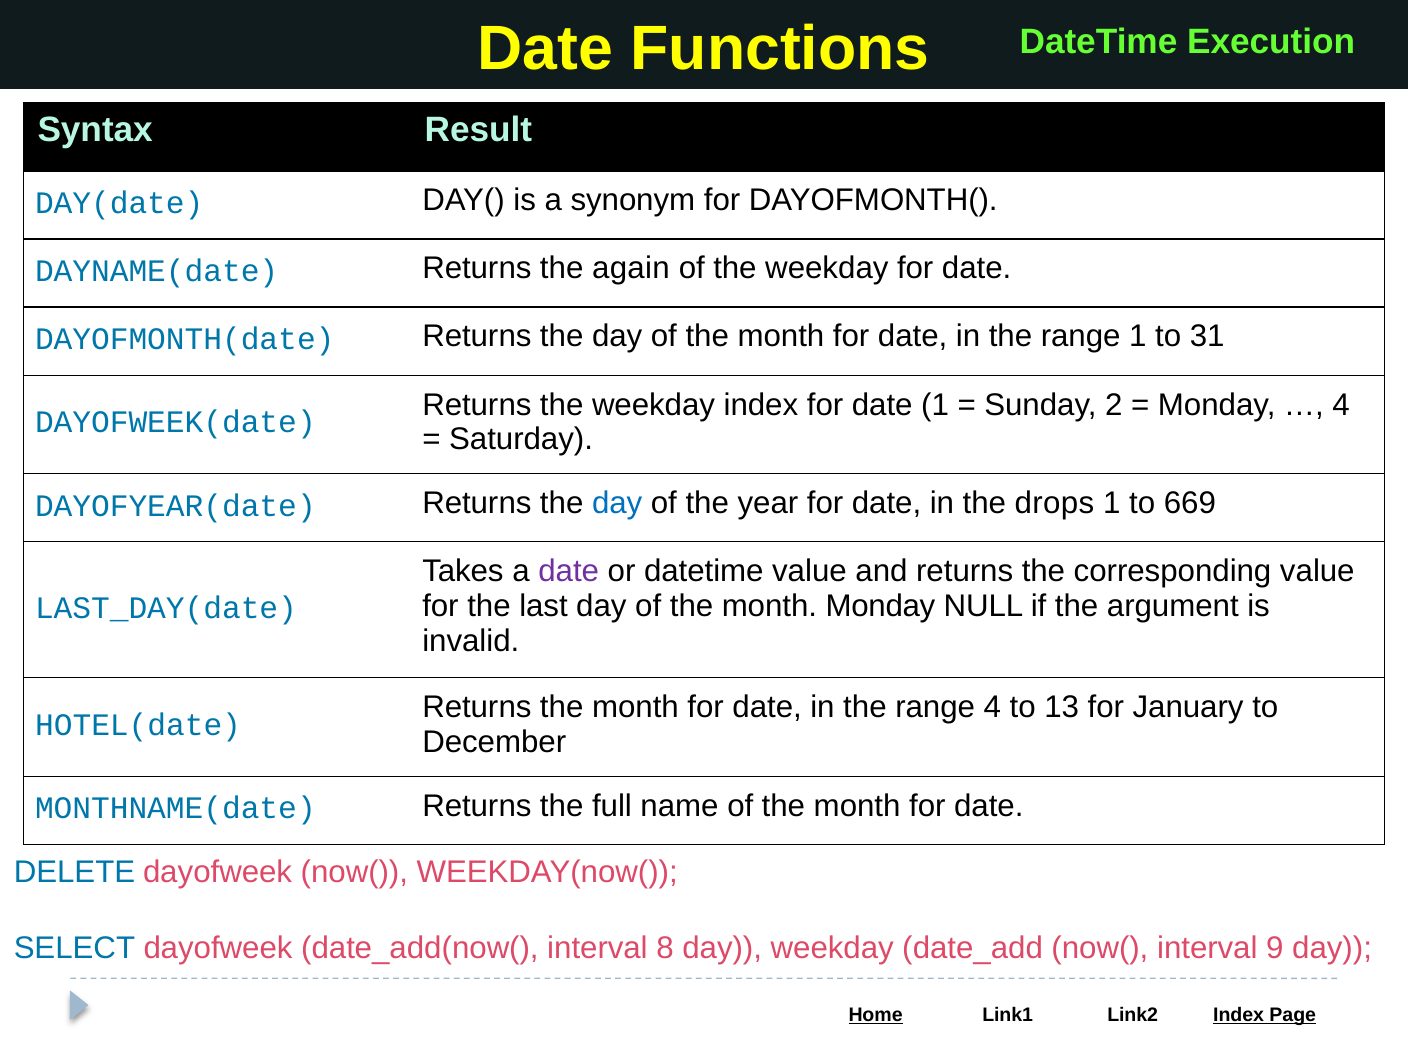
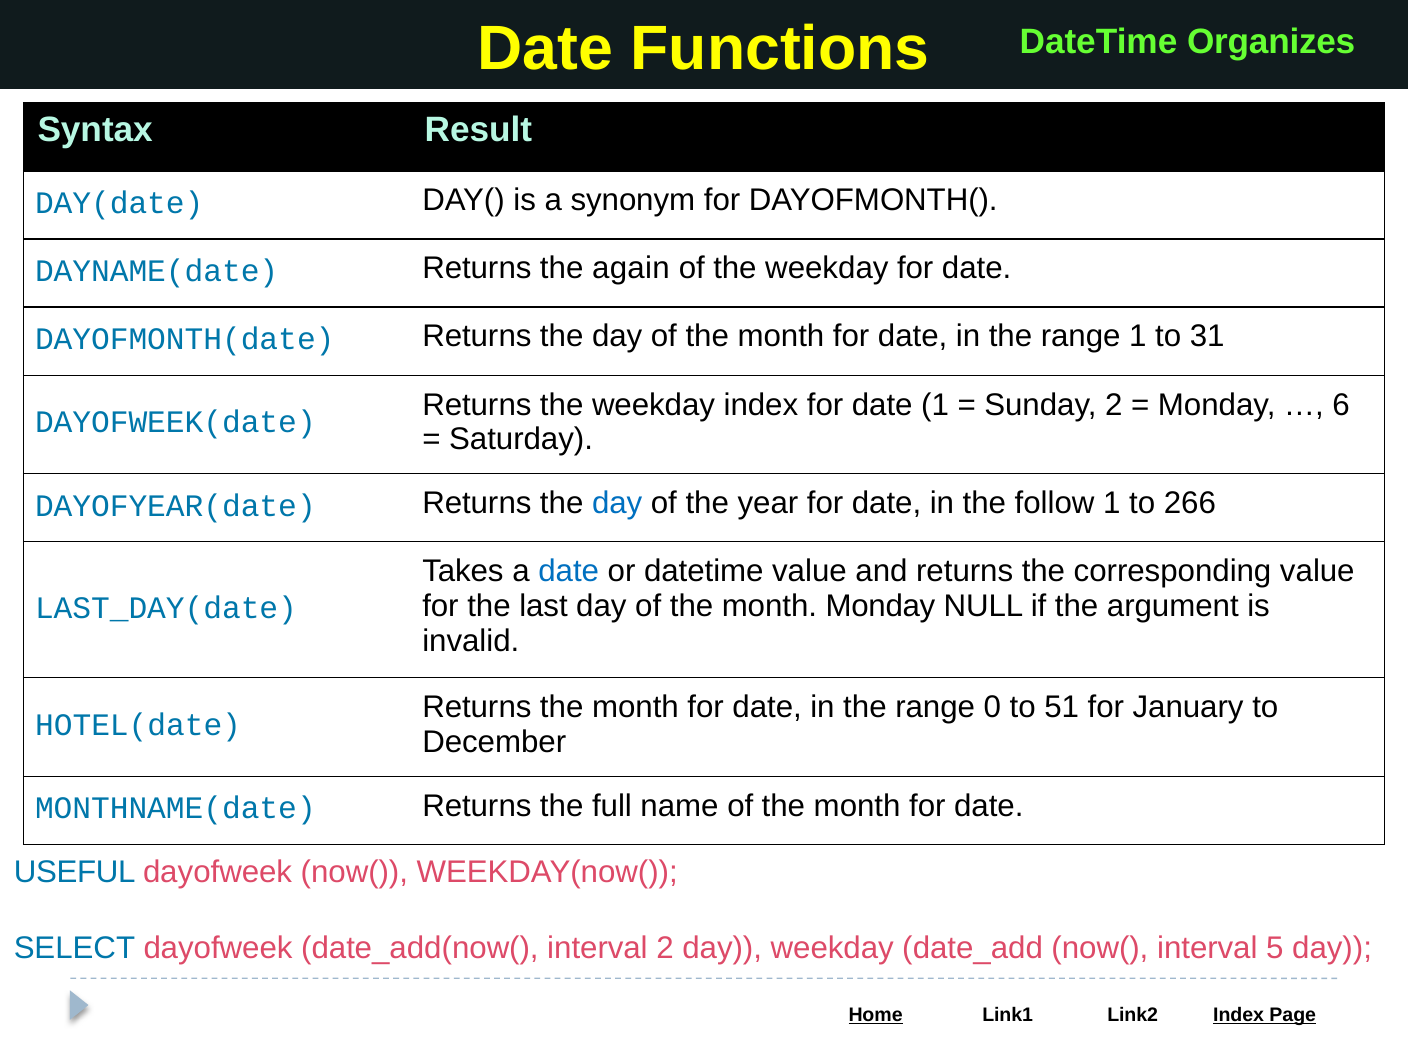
Execution: Execution -> Organizes
4 at (1341, 405): 4 -> 6
drops: drops -> follow
669: 669 -> 266
date at (569, 571) colour: purple -> blue
range 4: 4 -> 0
13: 13 -> 51
DELETE: DELETE -> USEFUL
interval 8: 8 -> 2
9: 9 -> 5
